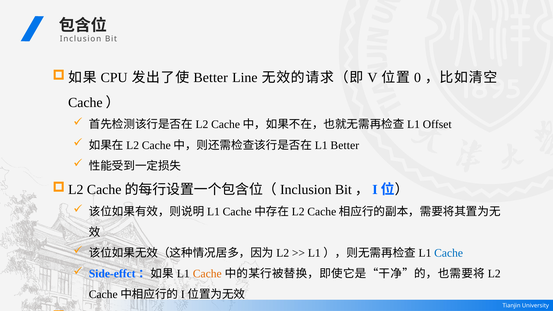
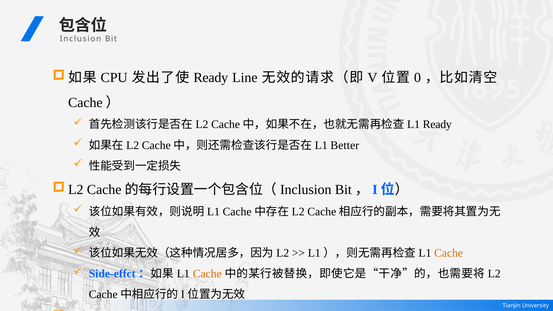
Better at (211, 78): Better -> Ready
Offset at (437, 124): Offset -> Ready
Cache at (449, 253) colour: blue -> orange
